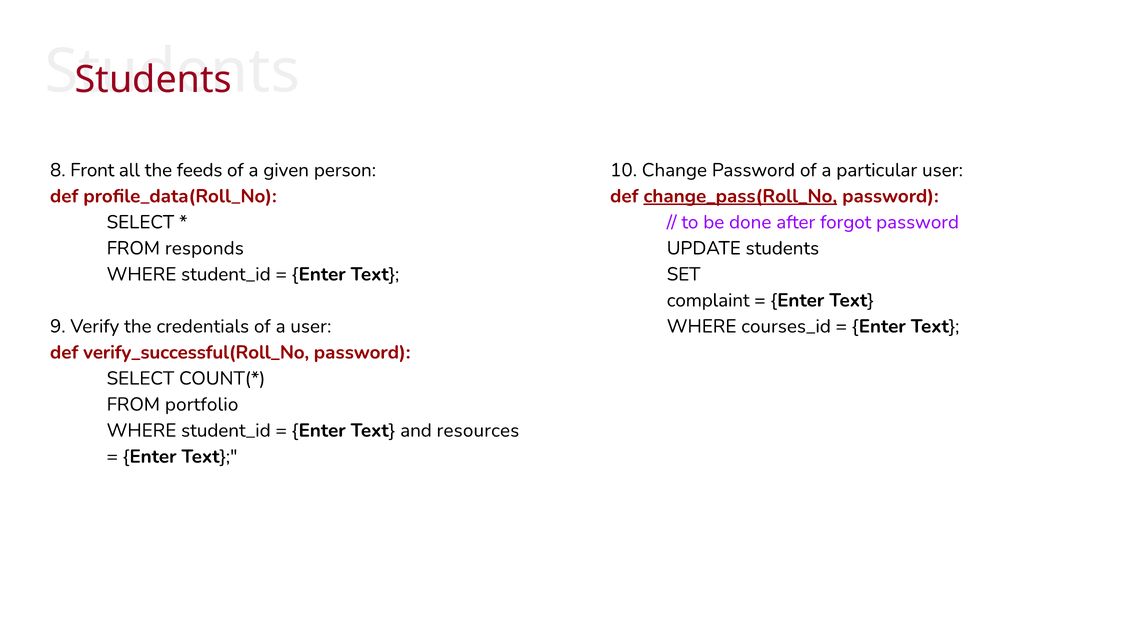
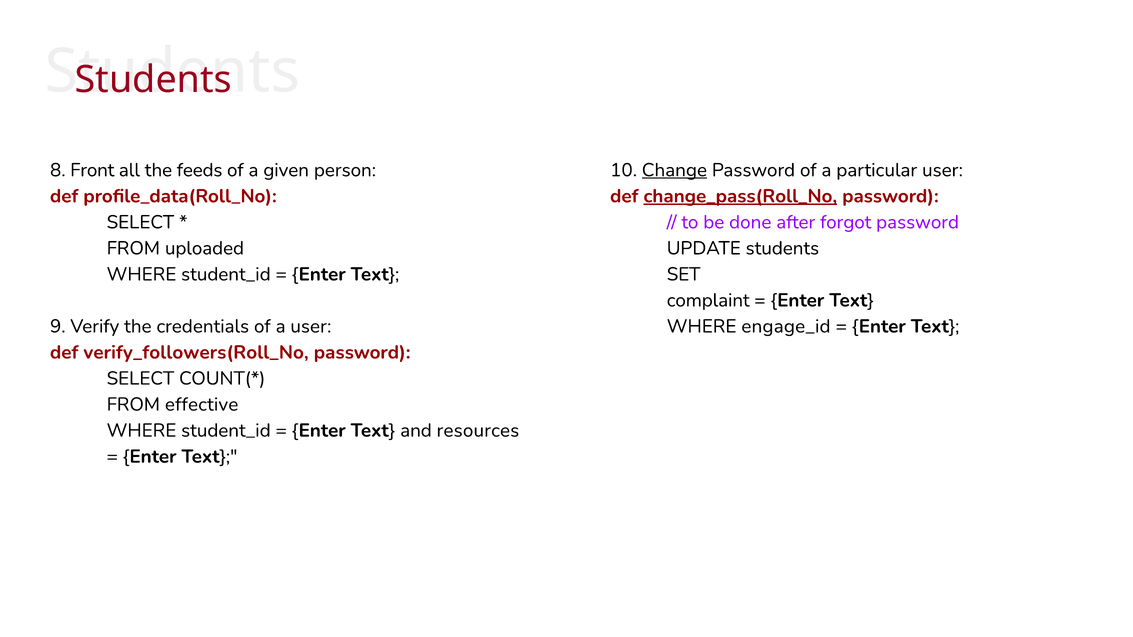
Change underline: none -> present
responds: responds -> uploaded
courses_id: courses_id -> engage_id
verify_successful(Roll_No: verify_successful(Roll_No -> verify_followers(Roll_No
portfolio: portfolio -> effective
